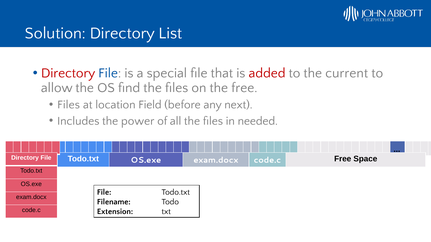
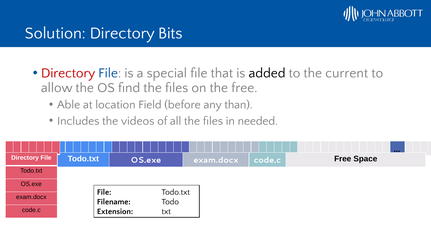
List: List -> Bits
added colour: red -> black
Files at (69, 105): Files -> Able
next: next -> than
power: power -> videos
